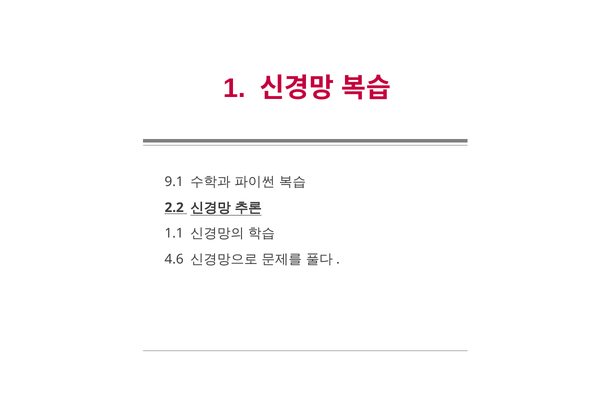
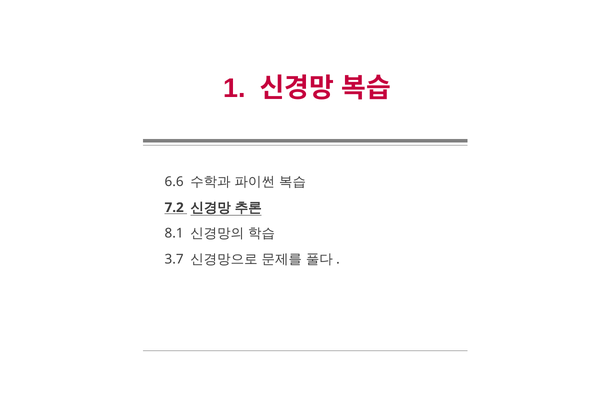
9.1: 9.1 -> 6.6
2.2: 2.2 -> 7.2
1.1: 1.1 -> 8.1
4.6: 4.6 -> 3.7
